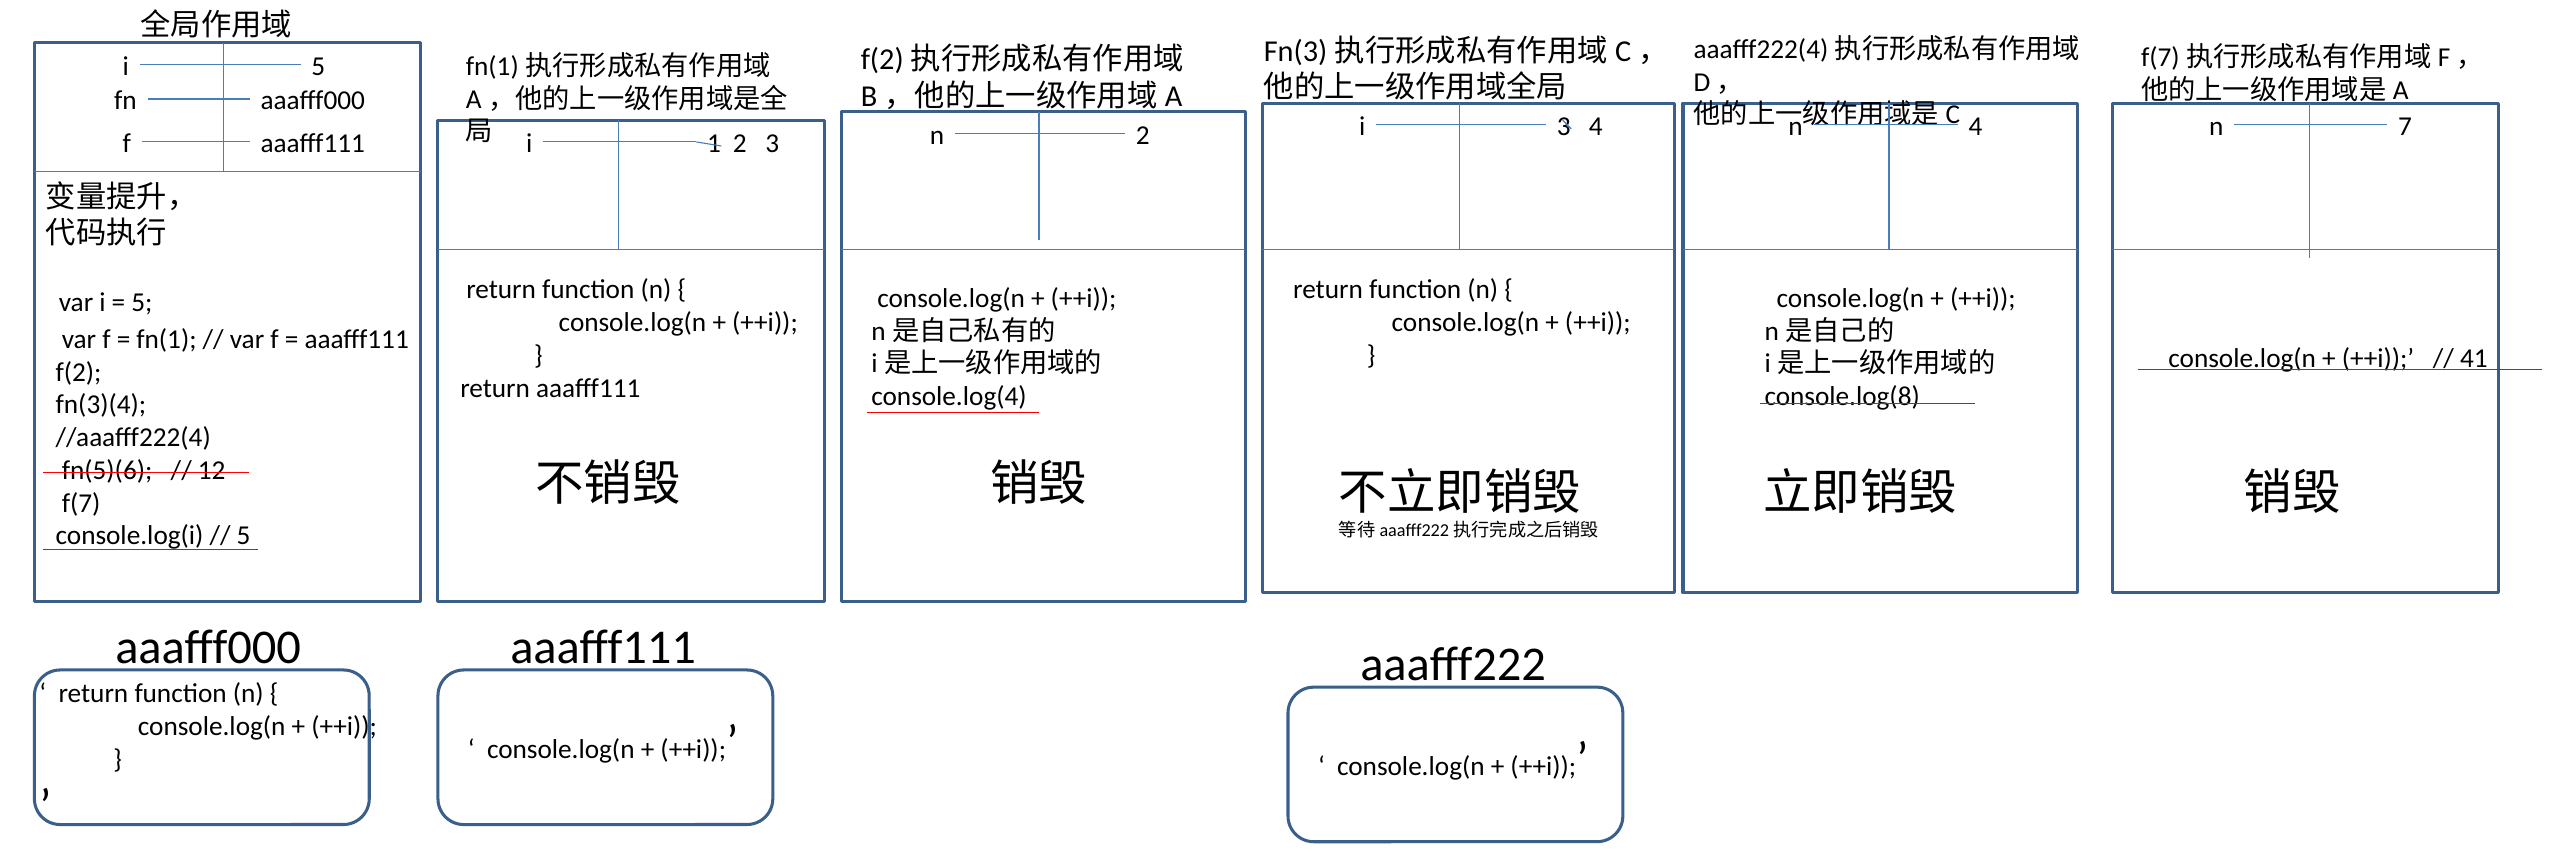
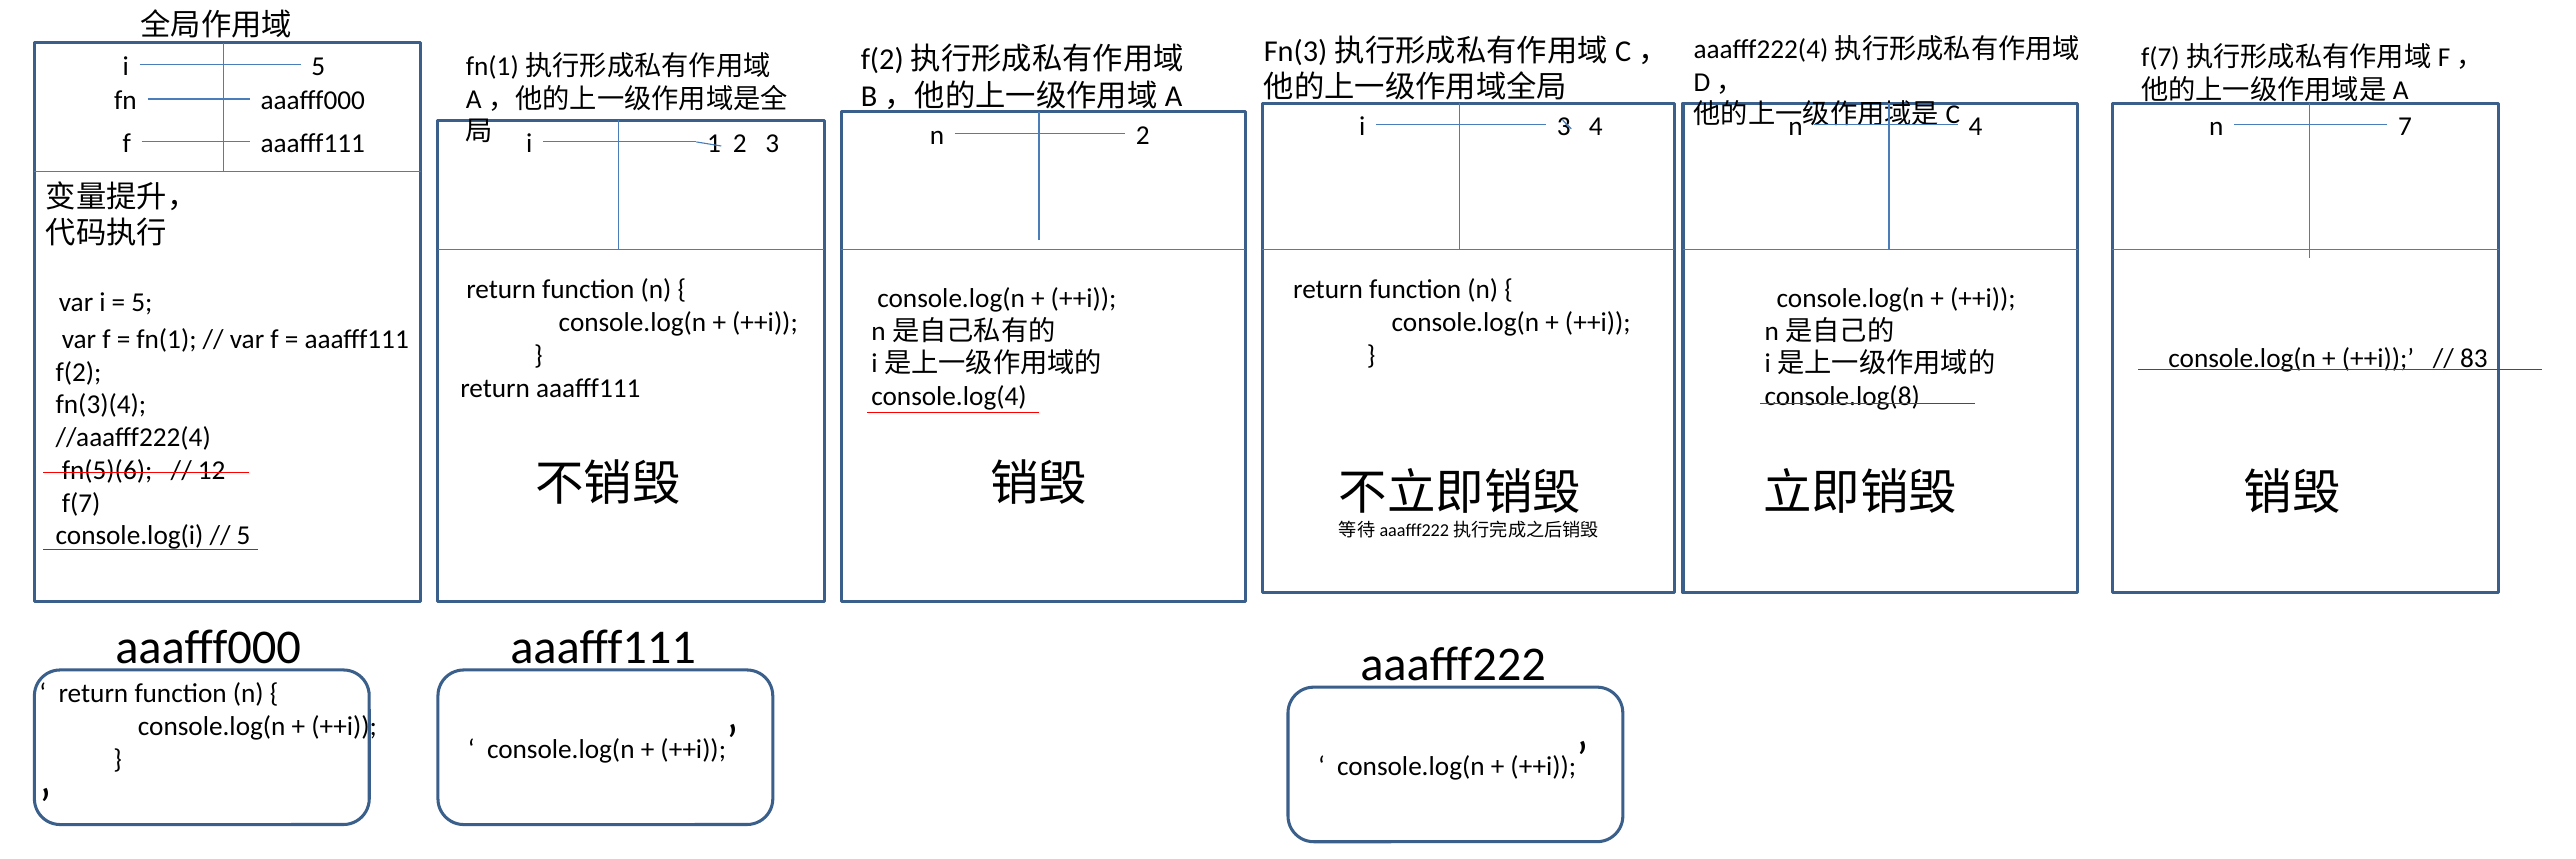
41: 41 -> 83
